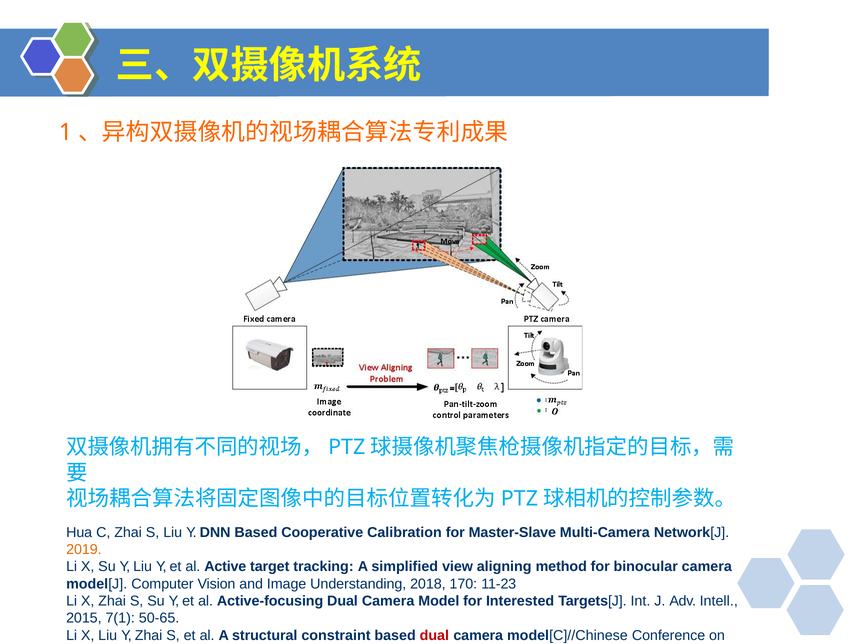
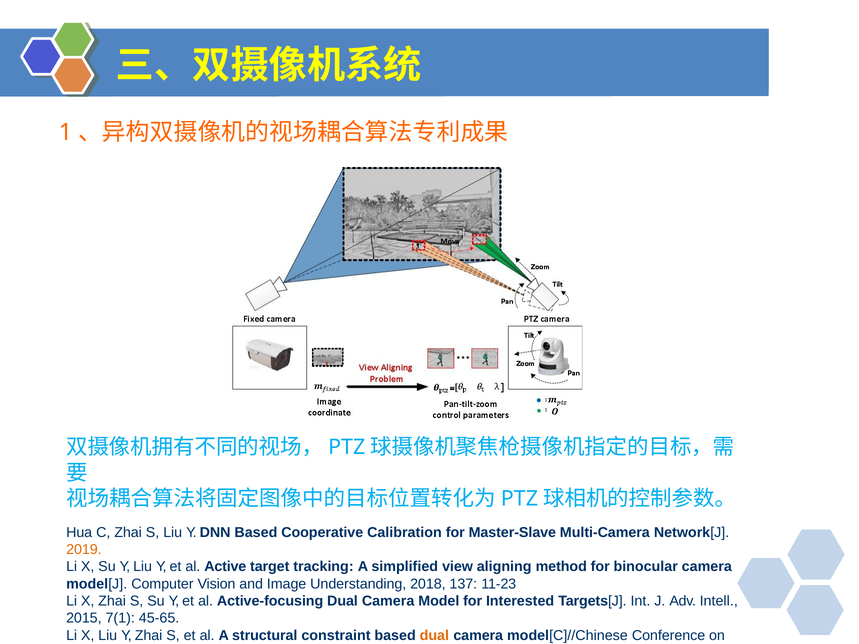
170: 170 -> 137
50-65: 50-65 -> 45-65
dual at (434, 636) colour: red -> orange
